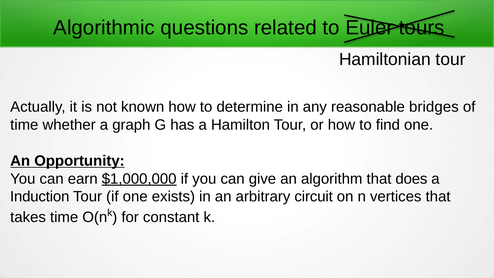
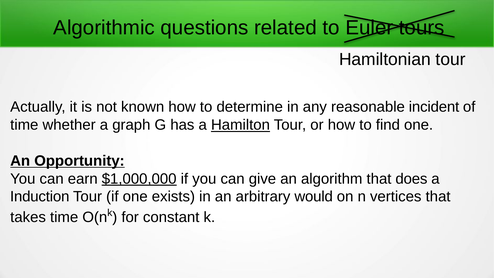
bridges: bridges -> incident
Hamilton underline: none -> present
circuit: circuit -> would
